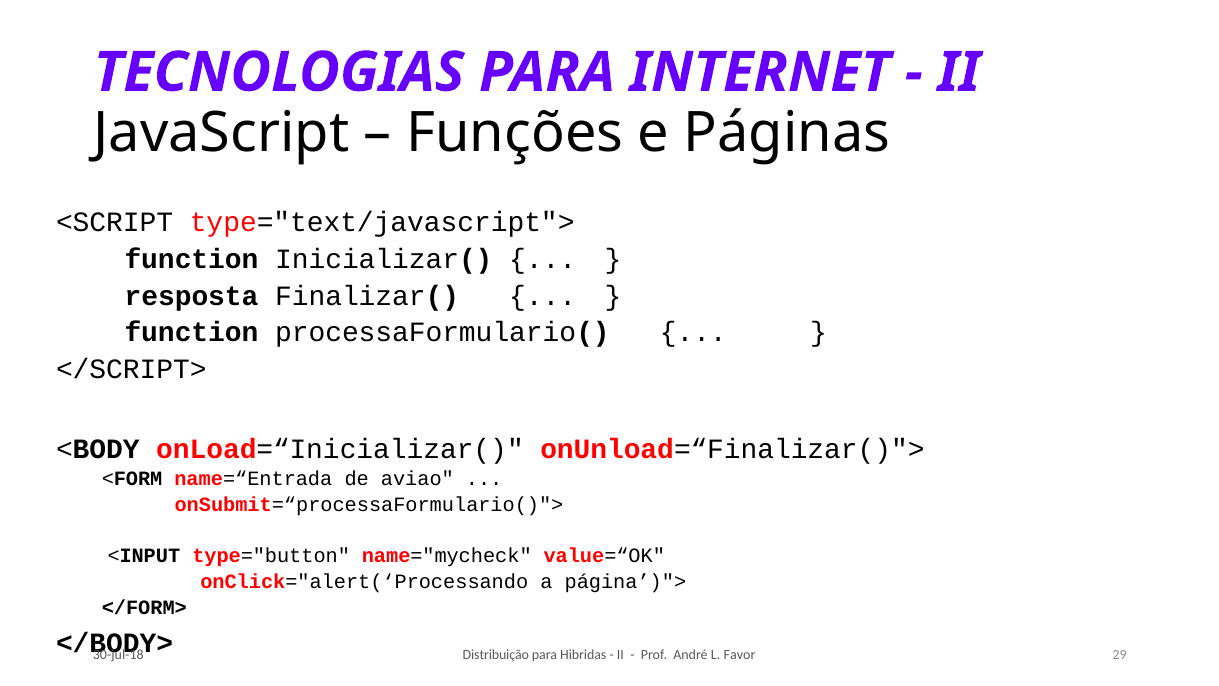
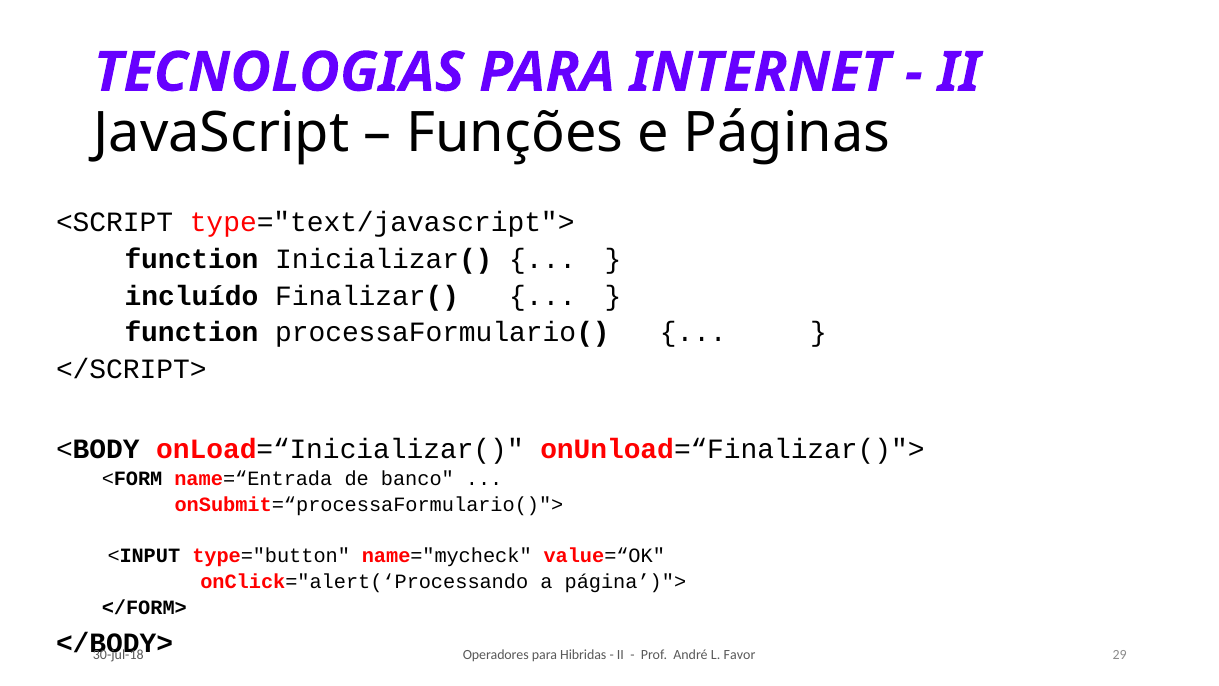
resposta: resposta -> incluído
aviao: aviao -> banco
Distribuição: Distribuição -> Operadores
